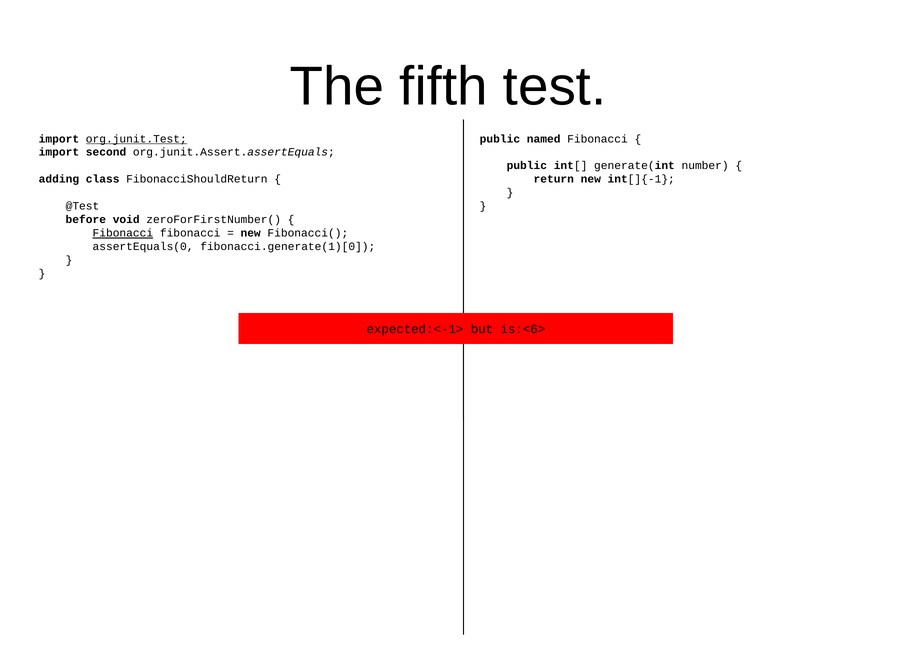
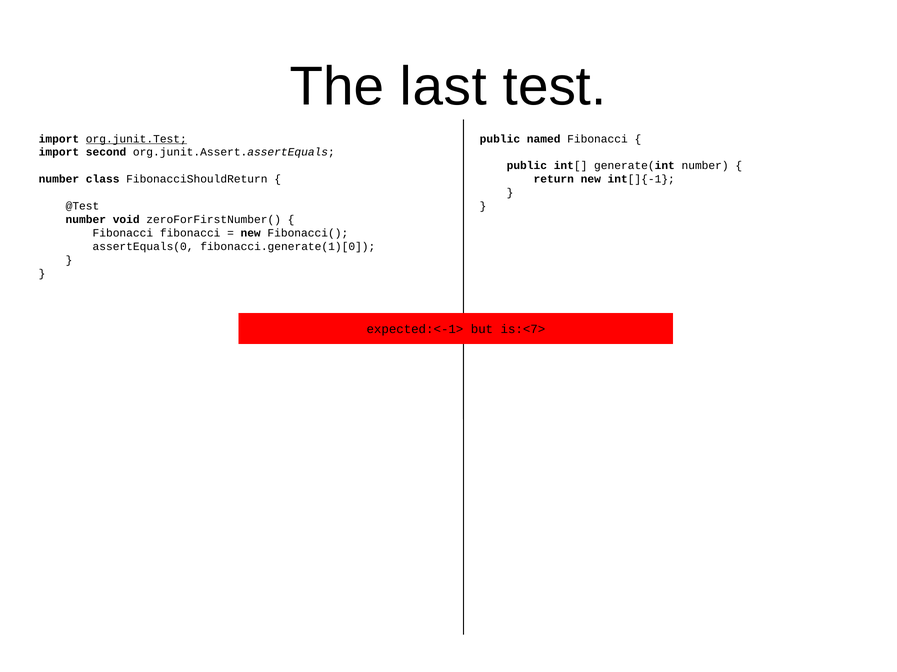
fifth: fifth -> last
adding at (59, 179): adding -> number
before at (86, 220): before -> number
Fibonacci at (123, 233) underline: present -> none
is:<6>: is:<6> -> is:<7>
